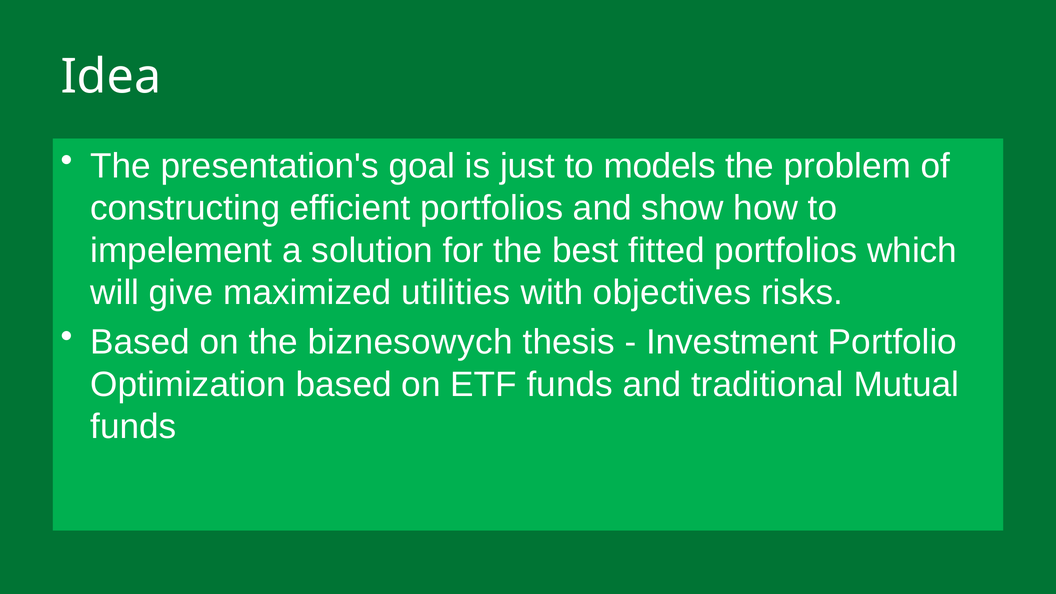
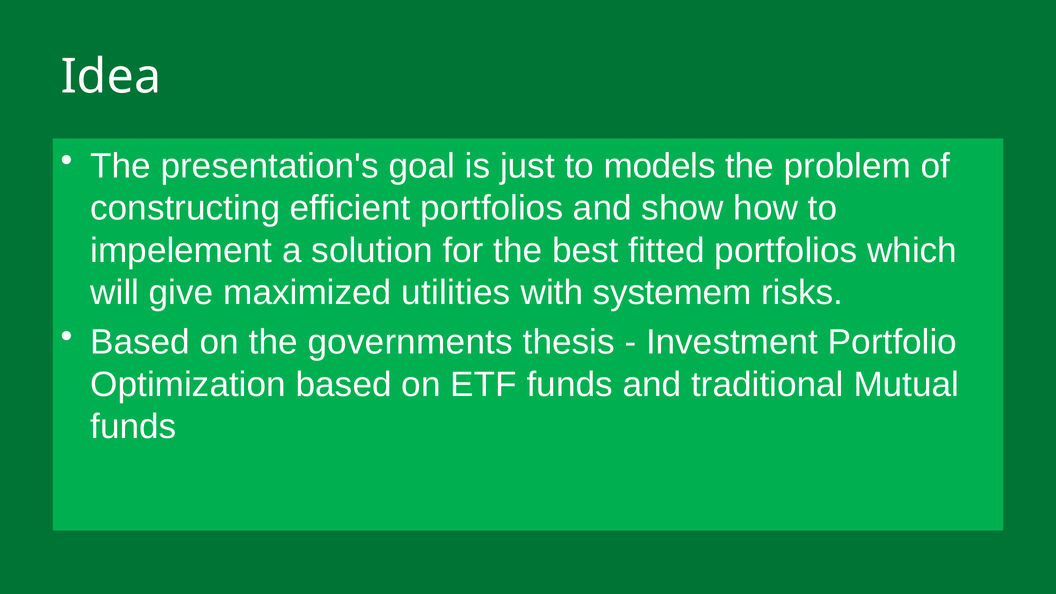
objectives: objectives -> systemem
biznesowych: biznesowych -> governments
